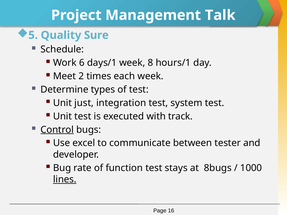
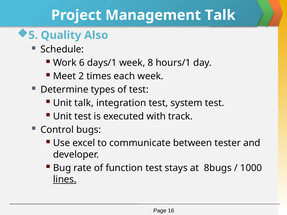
Sure: Sure -> Also
Unit just: just -> talk
Control underline: present -> none
